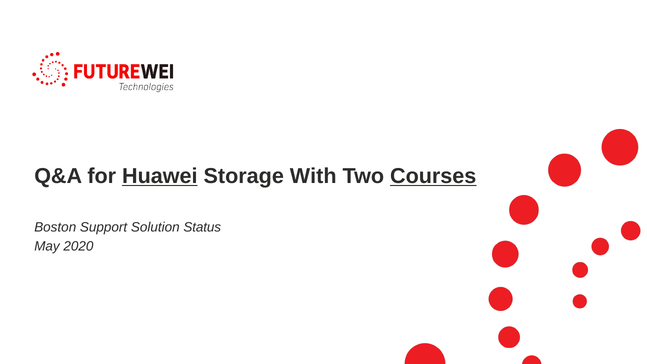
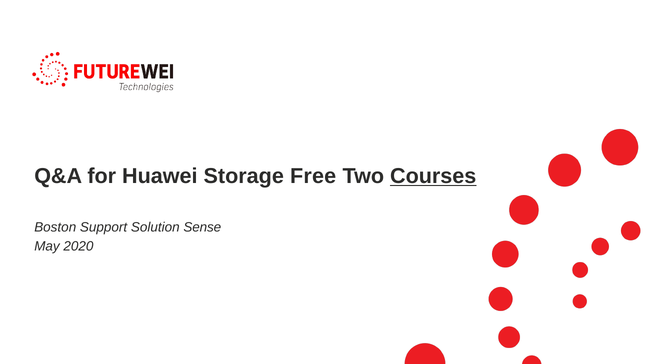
Huawei underline: present -> none
With: With -> Free
Status: Status -> Sense
